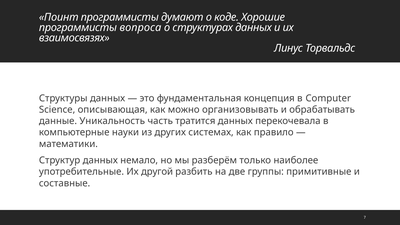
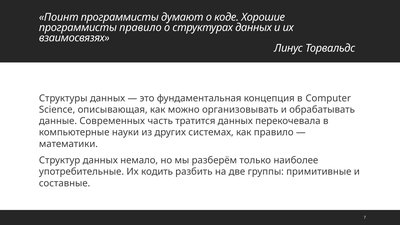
программисты вопроса: вопроса -> правило
Уникальность: Уникальность -> Современных
другой: другой -> кодить
